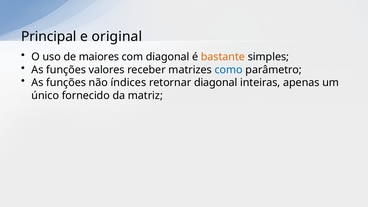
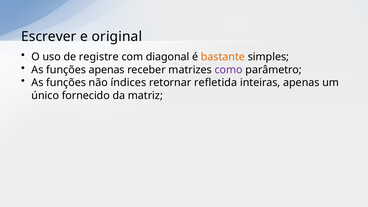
Principal: Principal -> Escrever
maiores: maiores -> registre
funções valores: valores -> apenas
como colour: blue -> purple
retornar diagonal: diagonal -> refletida
